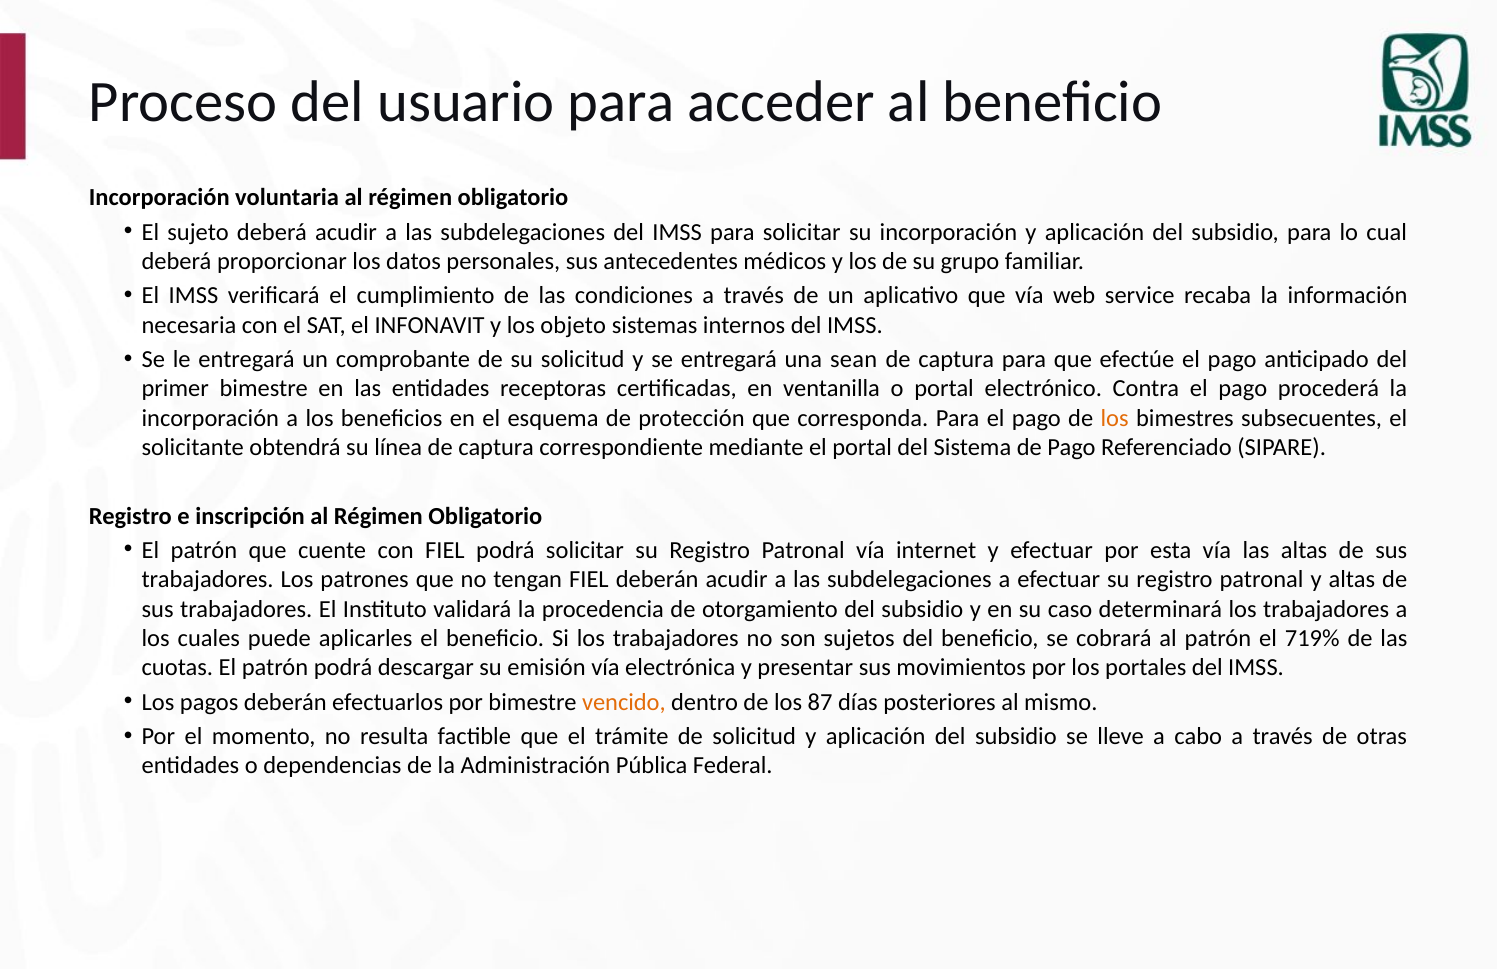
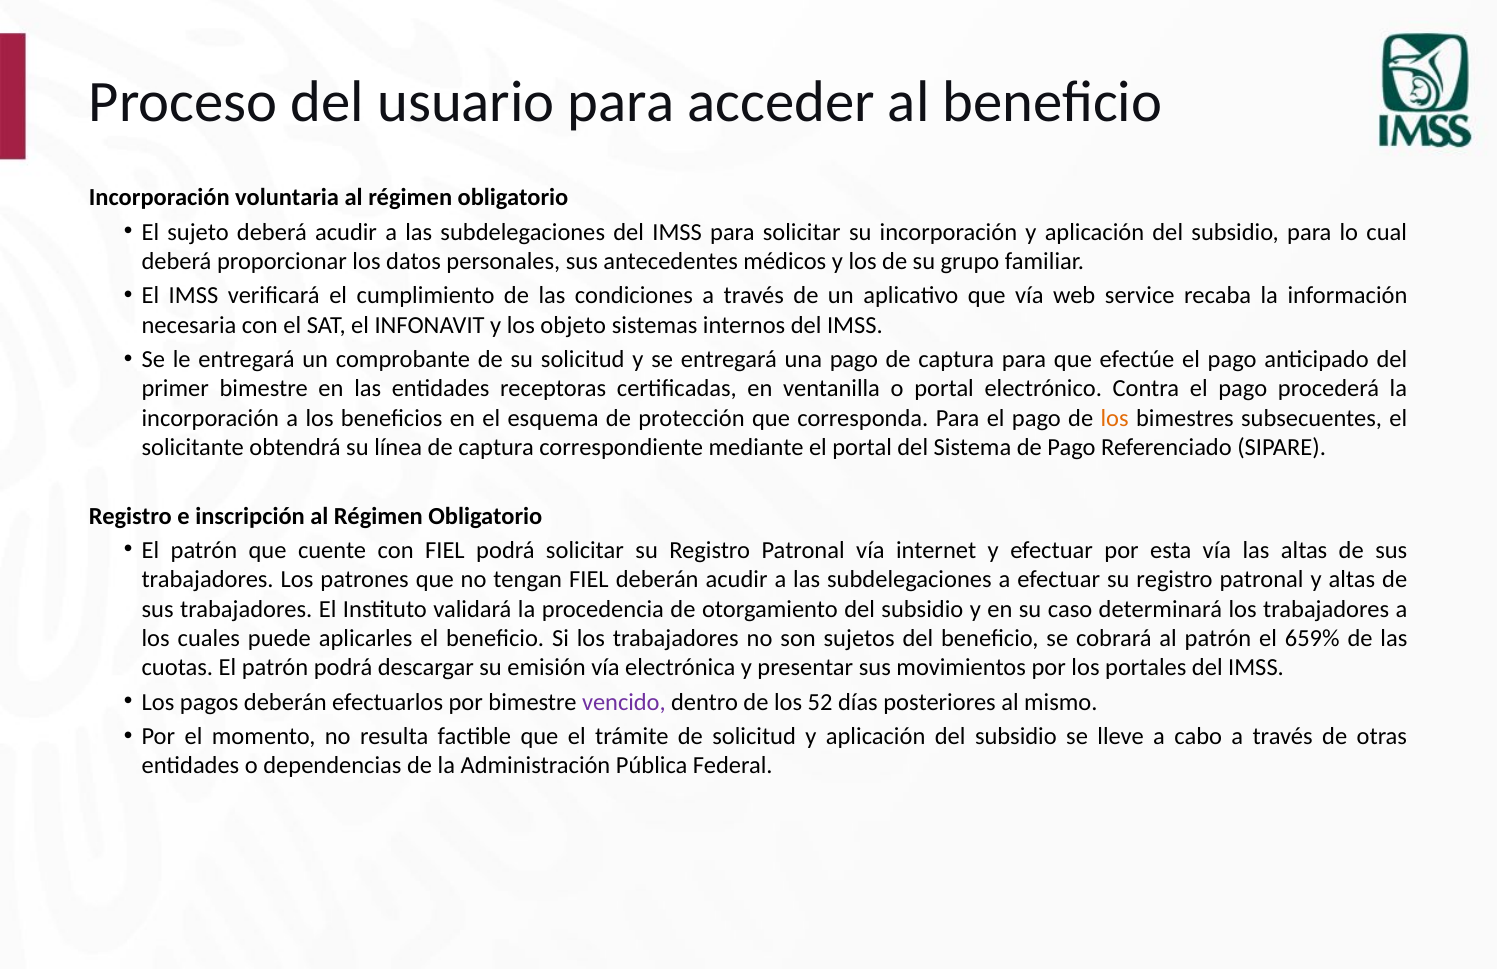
una sean: sean -> pago
719%: 719% -> 659%
vencido colour: orange -> purple
87: 87 -> 52
